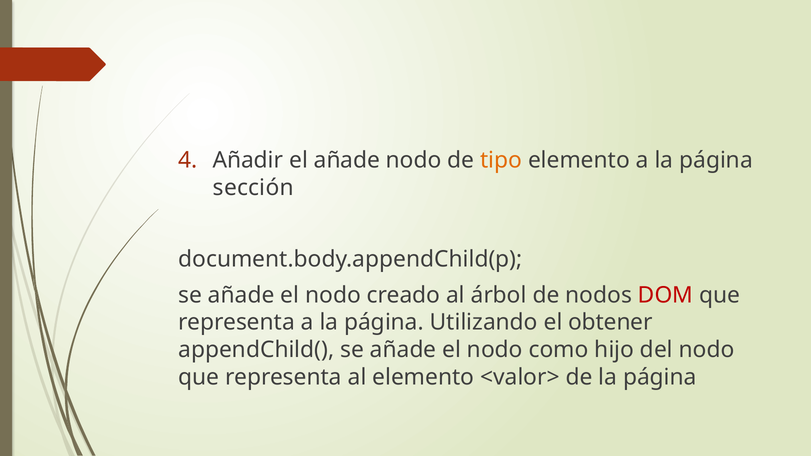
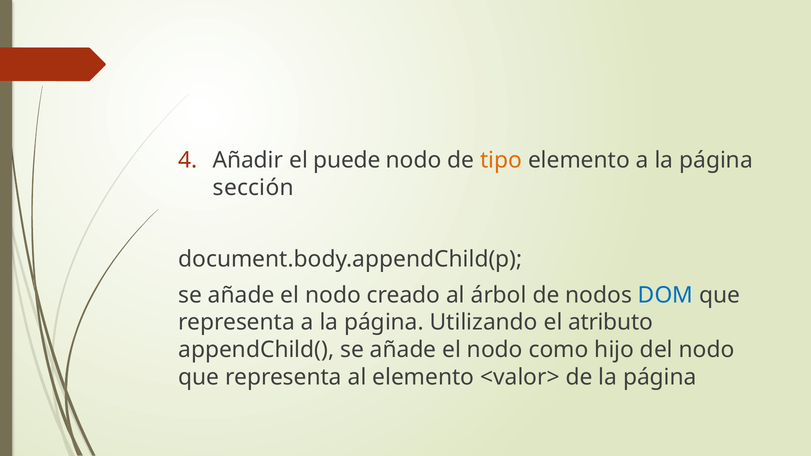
el añade: añade -> puede
DOM colour: red -> blue
obtener: obtener -> atributo
